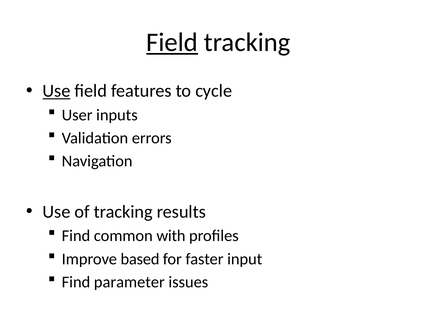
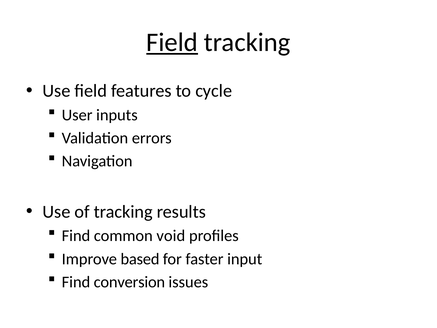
Use at (57, 91) underline: present -> none
with: with -> void
parameter: parameter -> conversion
